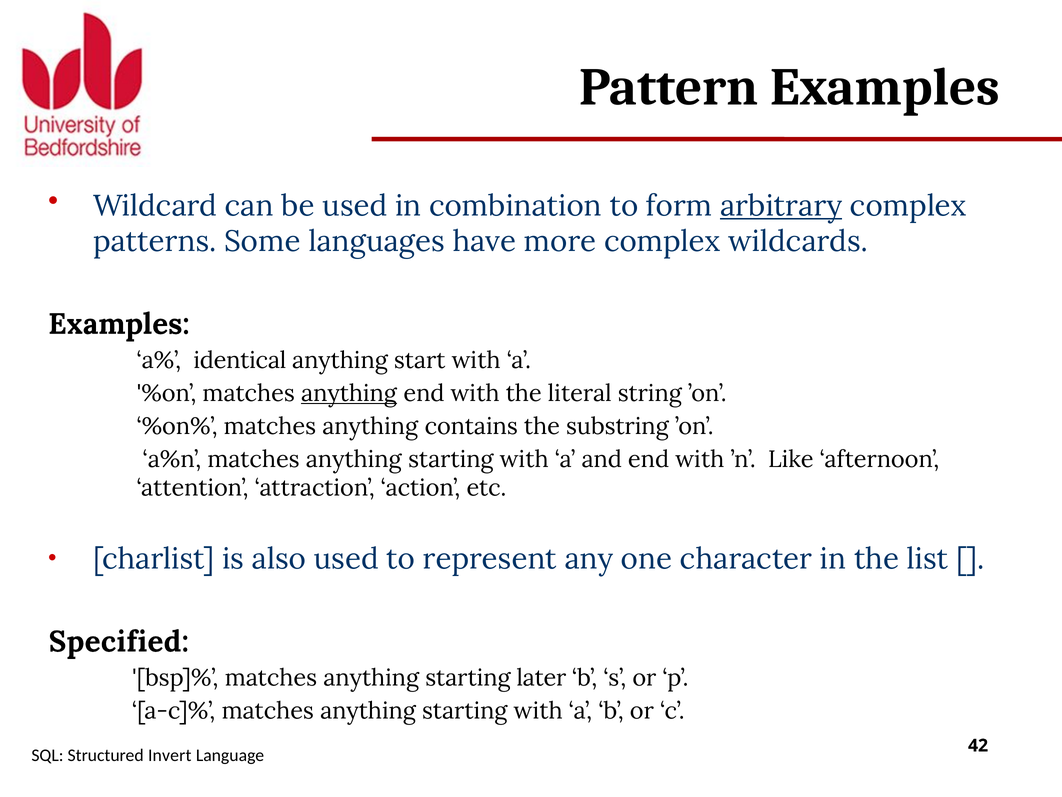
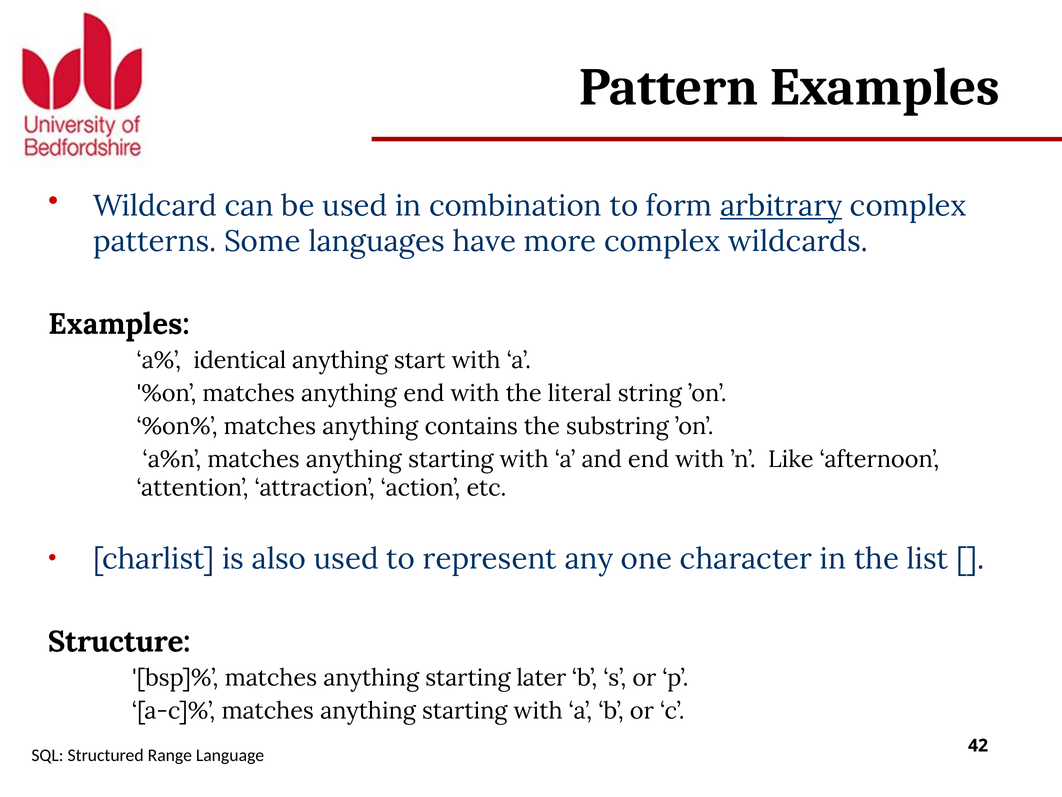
anything at (349, 393) underline: present -> none
Specified: Specified -> Structure
Invert: Invert -> Range
